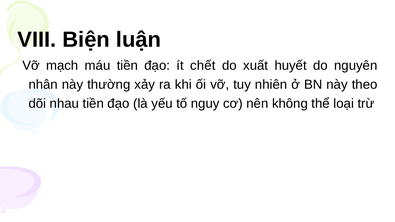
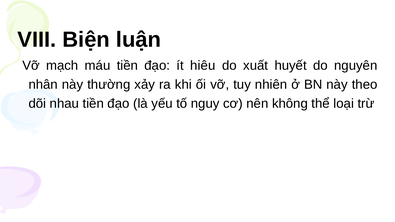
chết: chết -> hiêu
